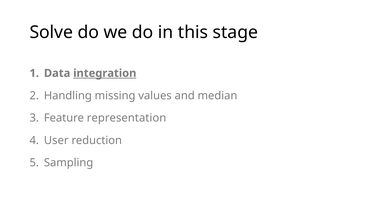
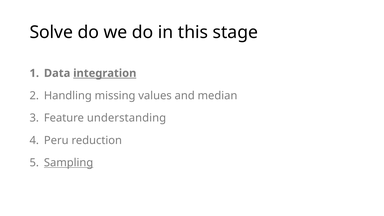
representation: representation -> understanding
User: User -> Peru
Sampling underline: none -> present
